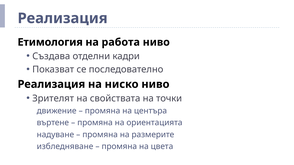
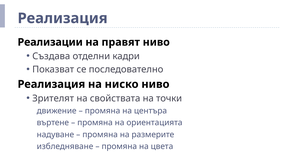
Етимология: Етимология -> Реализации
работа: работа -> правят
